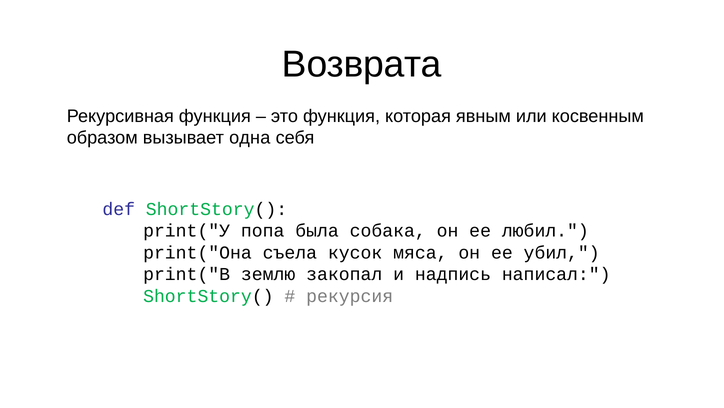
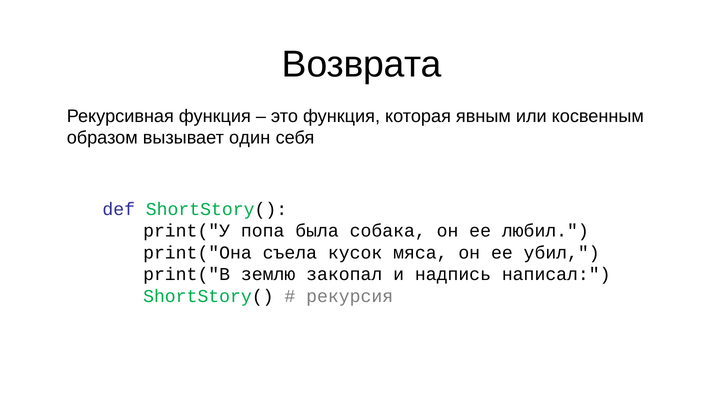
одна: одна -> один
